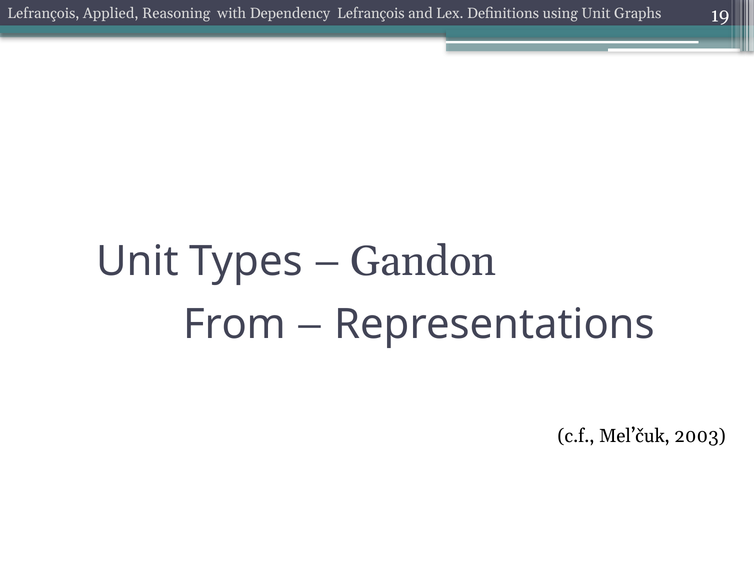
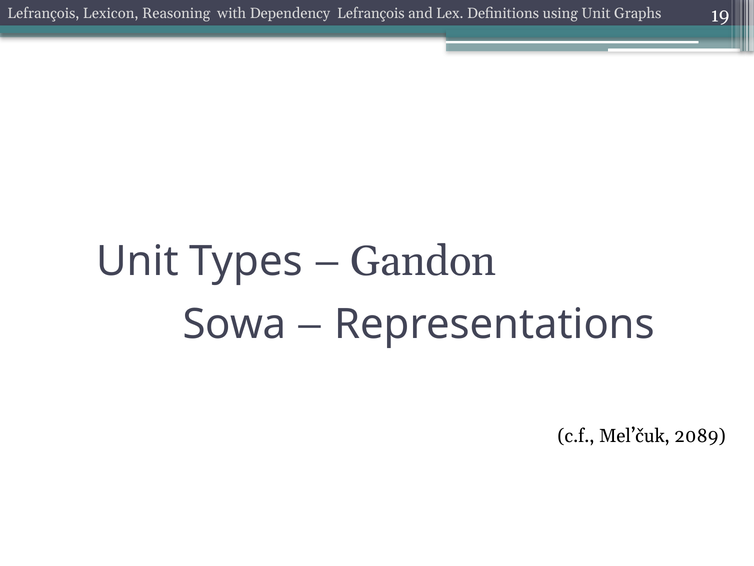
Applied: Applied -> Lexicon
From: From -> Sowa
2003: 2003 -> 2089
